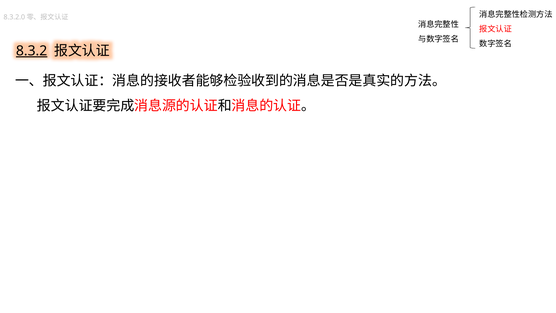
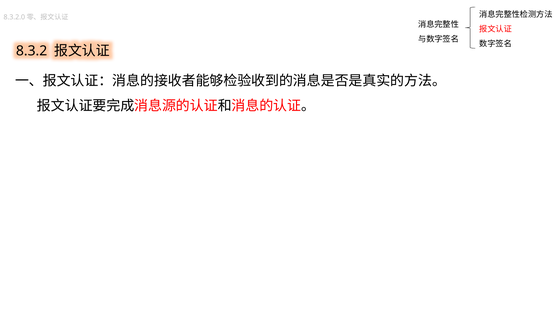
8.3.2 underline: present -> none
